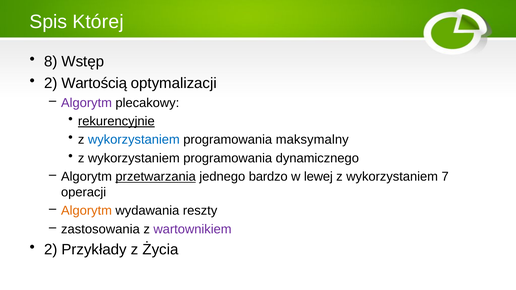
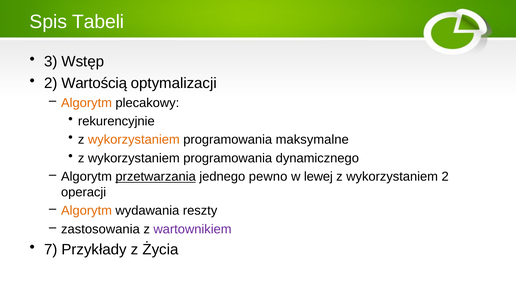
Której: Której -> Tabeli
8: 8 -> 3
Algorytm at (86, 103) colour: purple -> orange
rekurencyjnie underline: present -> none
wykorzystaniem at (134, 140) colour: blue -> orange
maksymalny: maksymalny -> maksymalne
bardzo: bardzo -> pewno
wykorzystaniem 7: 7 -> 2
2 at (51, 250): 2 -> 7
